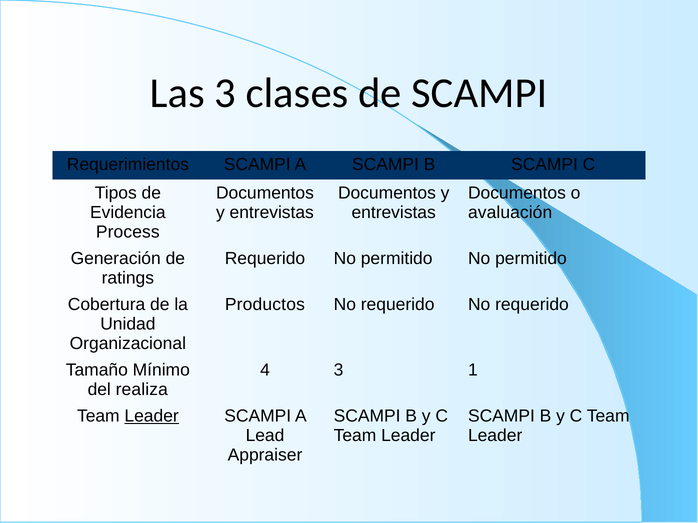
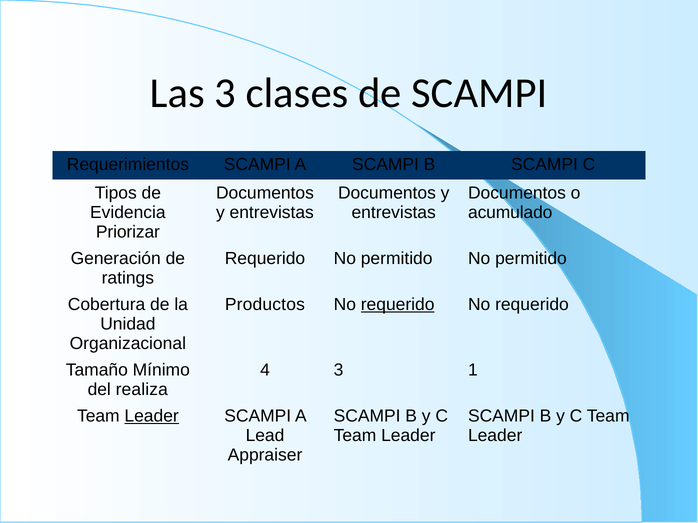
avaluación: avaluación -> acumulado
Process: Process -> Priorizar
requerido at (398, 305) underline: none -> present
